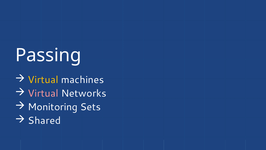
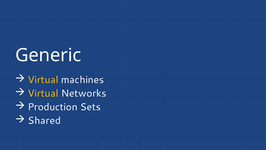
Passing: Passing -> Generic
Virtual at (43, 93) colour: pink -> yellow
Monitoring: Monitoring -> Production
